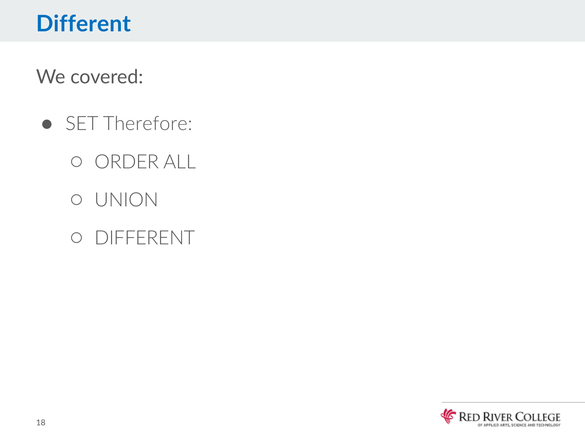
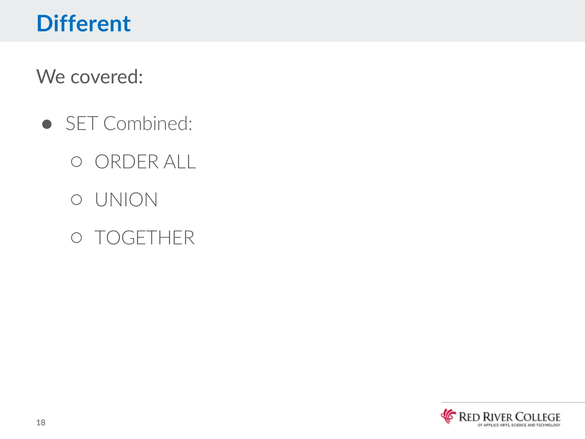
Therefore: Therefore -> Combined
DIFFERENT at (145, 238): DIFFERENT -> TOGETHER
